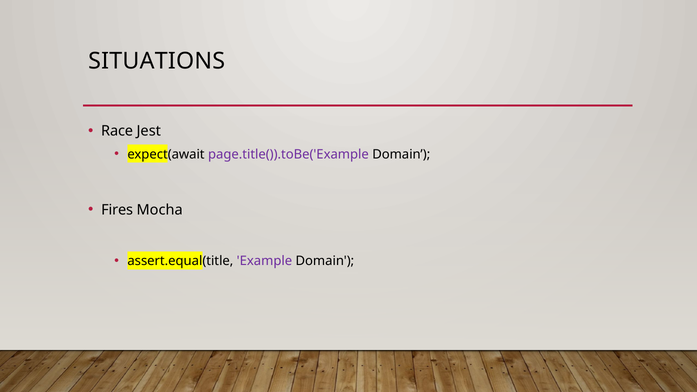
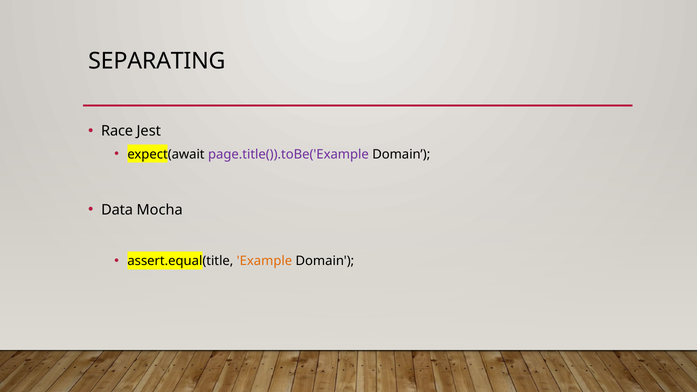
SITUATIONS: SITUATIONS -> SEPARATING
Fires: Fires -> Data
Example colour: purple -> orange
